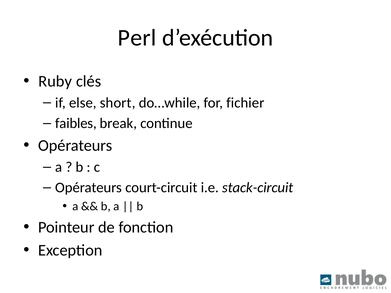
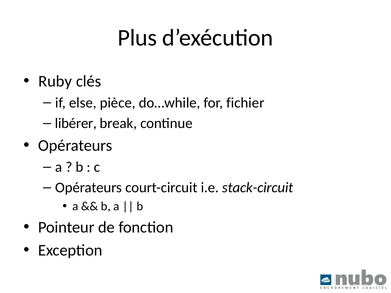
Perl: Perl -> Plus
short: short -> pièce
faibles: faibles -> libérer
